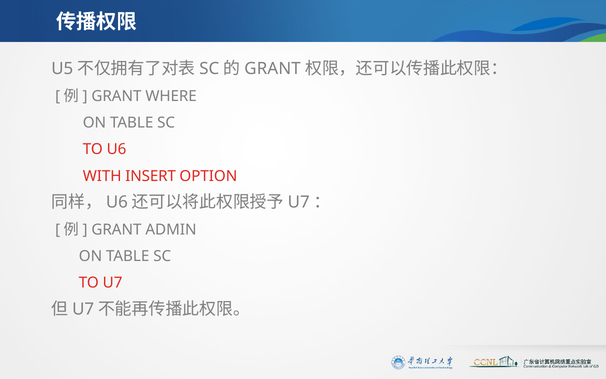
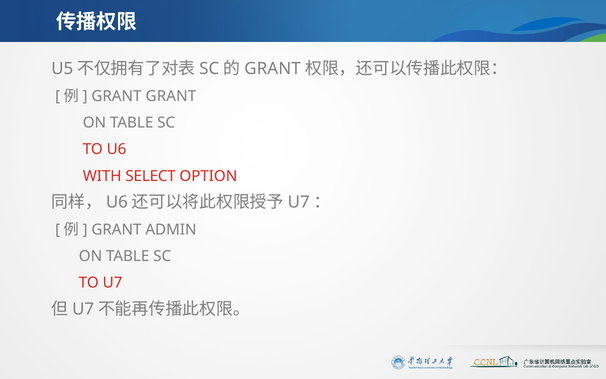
GRANT WHERE: WHERE -> GRANT
INSERT: INSERT -> SELECT
